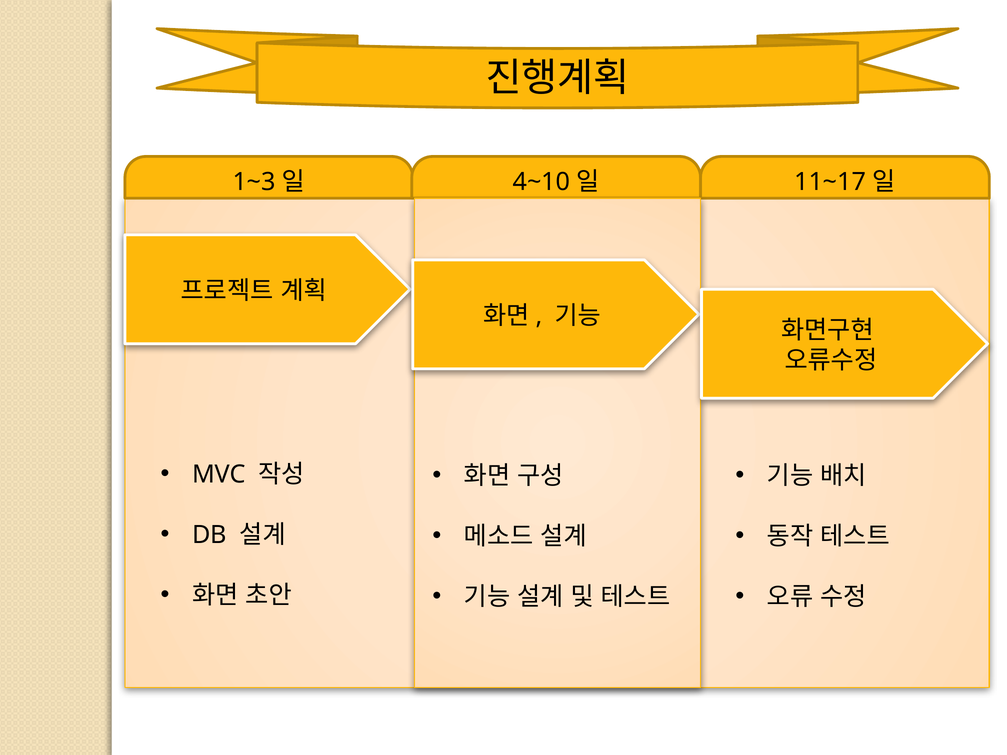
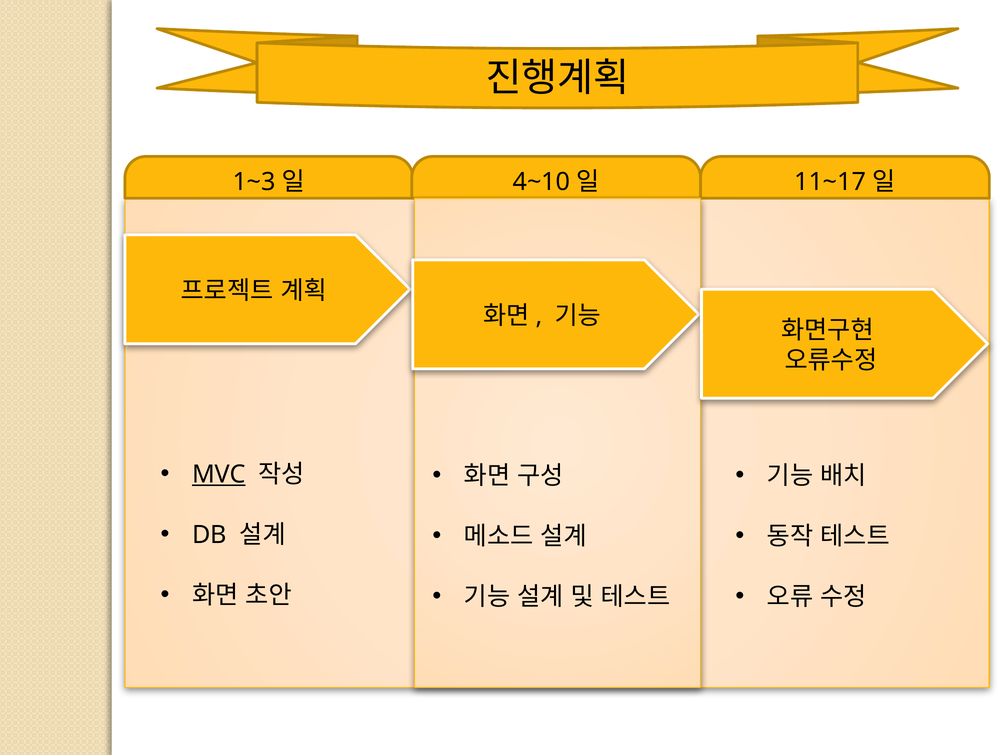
MVC underline: none -> present
